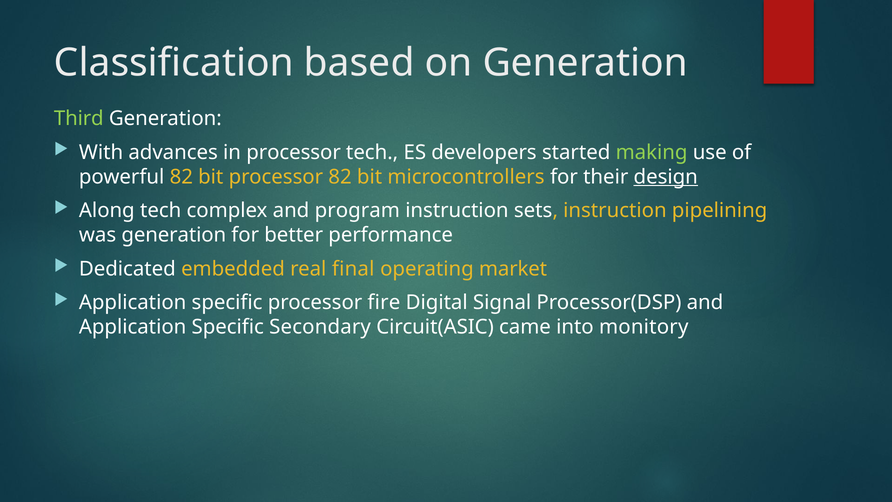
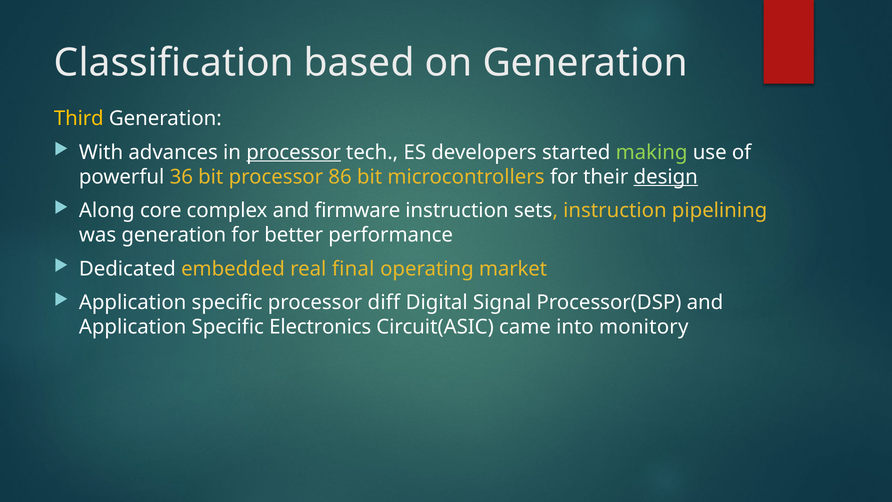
Third colour: light green -> yellow
processor at (294, 152) underline: none -> present
powerful 82: 82 -> 36
processor 82: 82 -> 86
Along tech: tech -> core
program: program -> firmware
fire: fire -> diff
Secondary: Secondary -> Electronics
